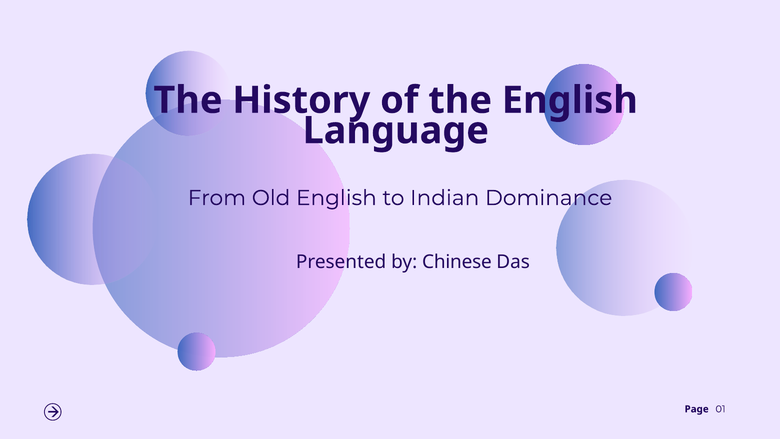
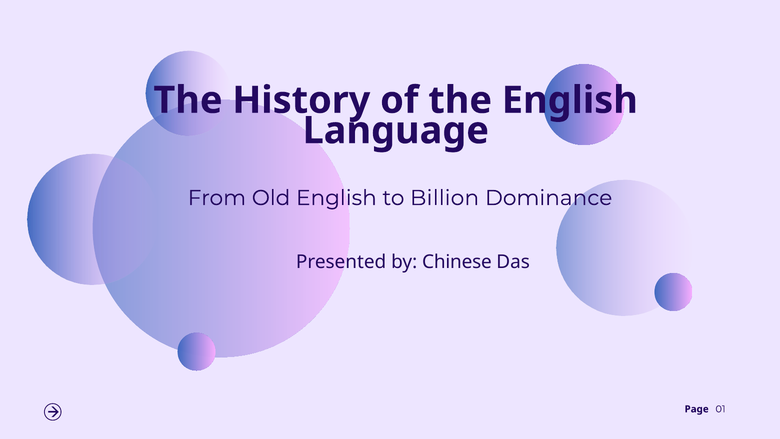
Indian: Indian -> Billion
